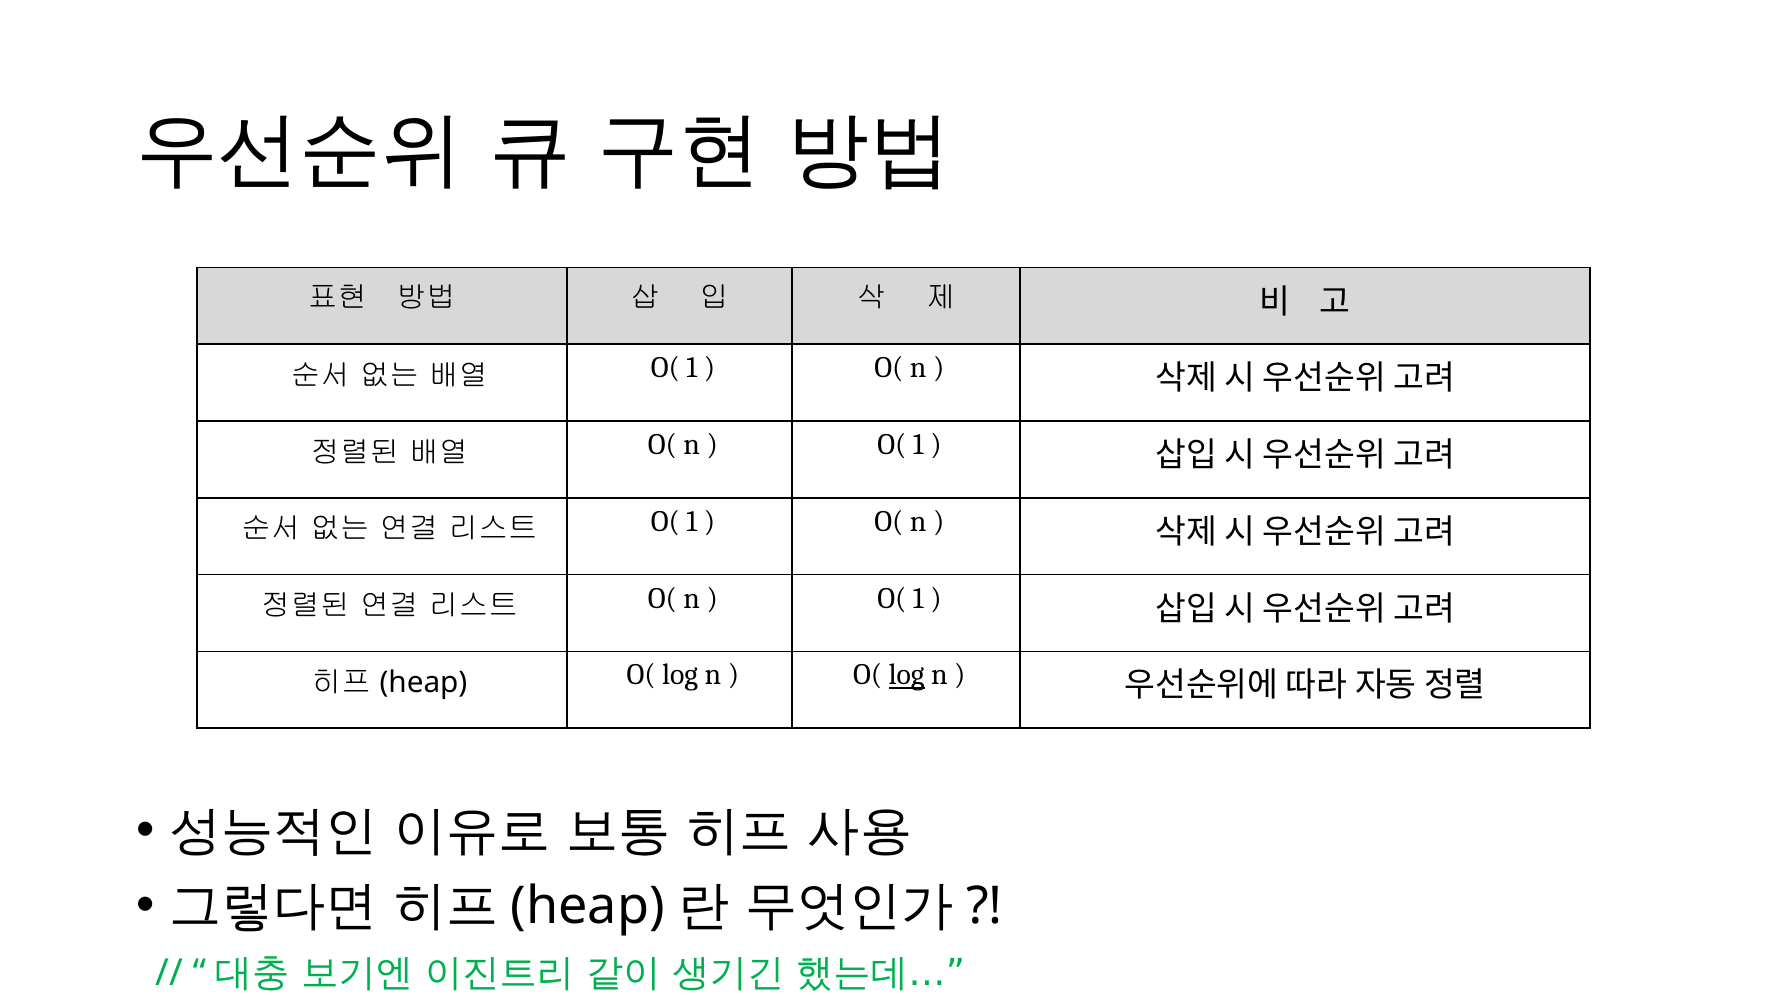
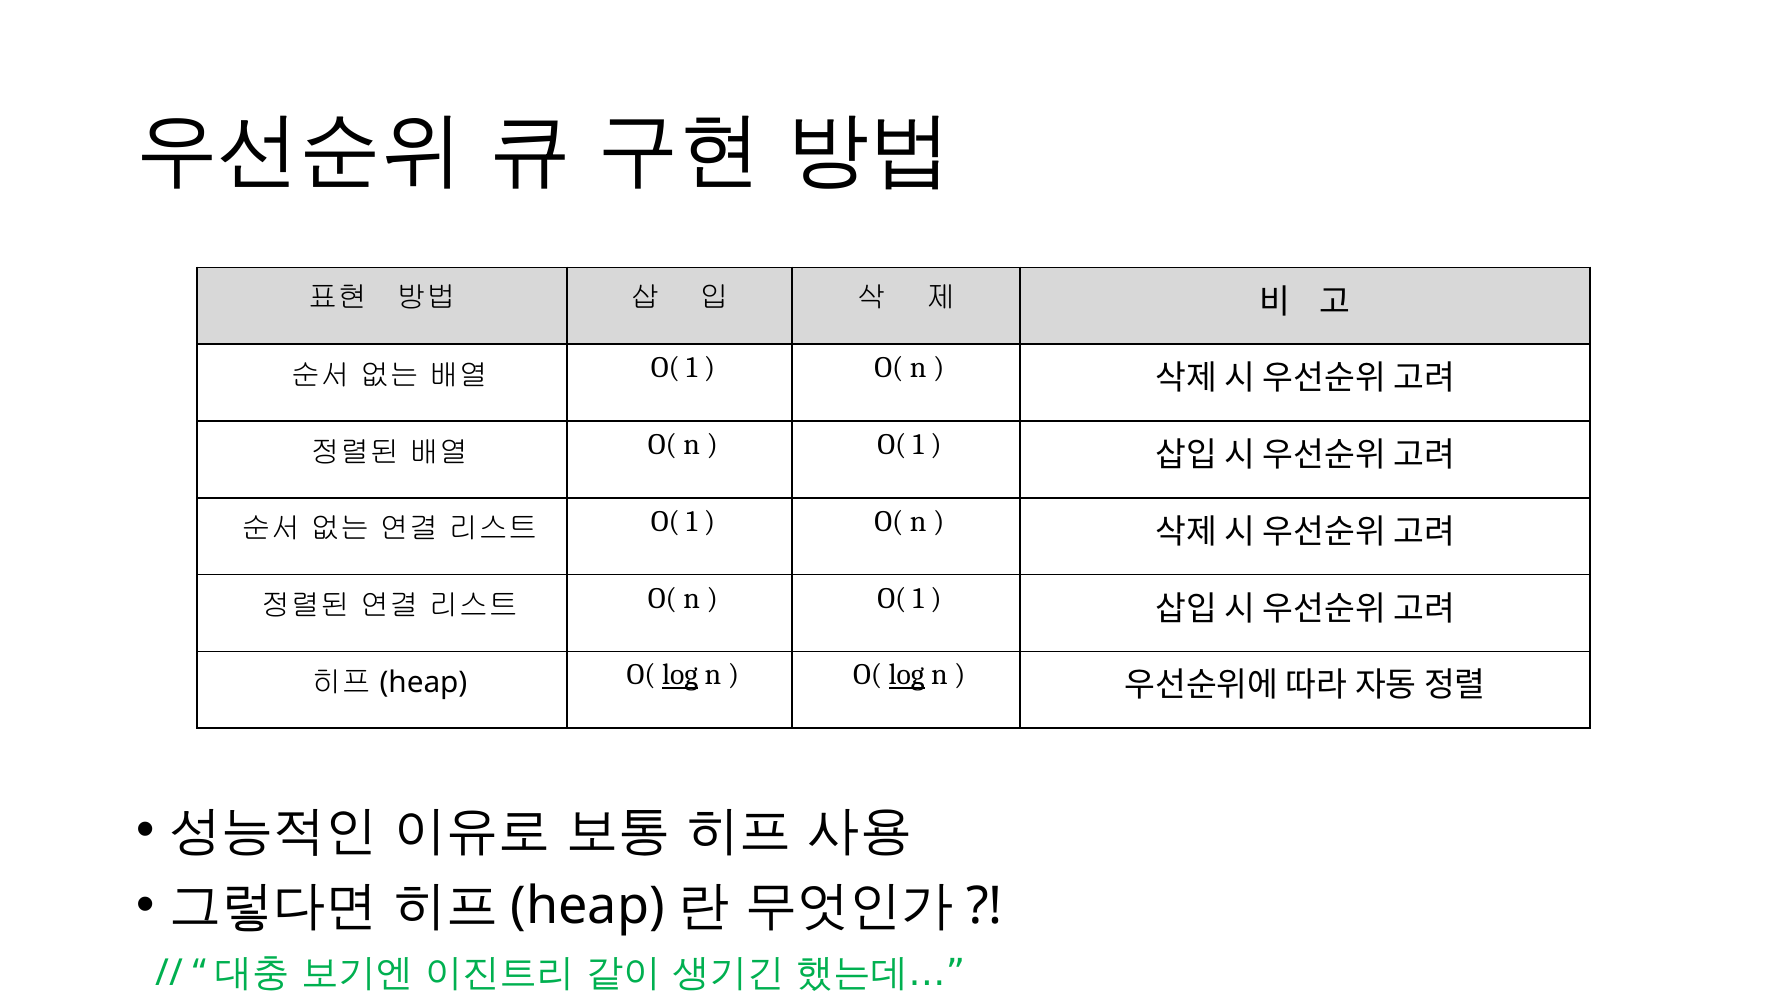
log at (680, 675) underline: none -> present
